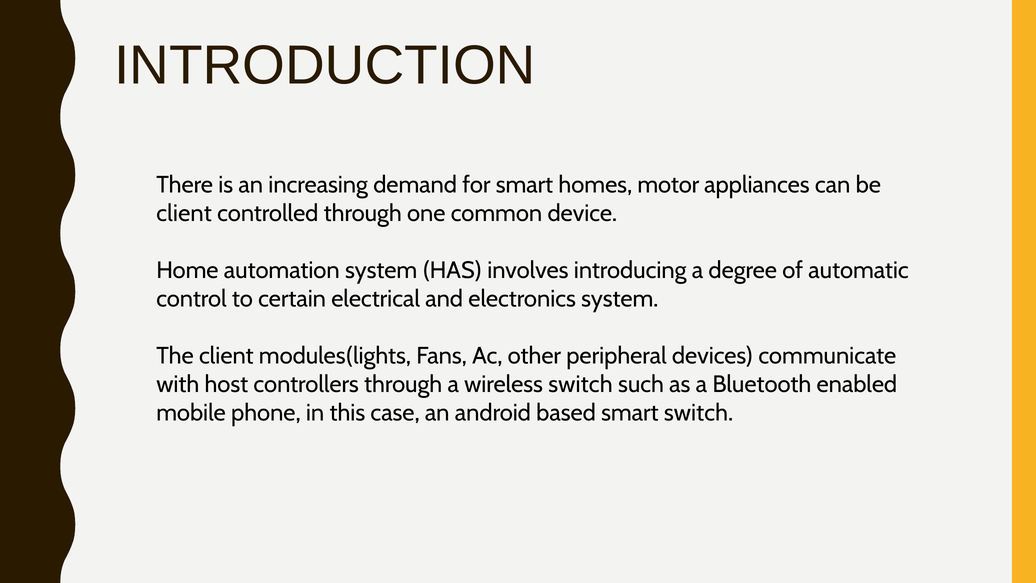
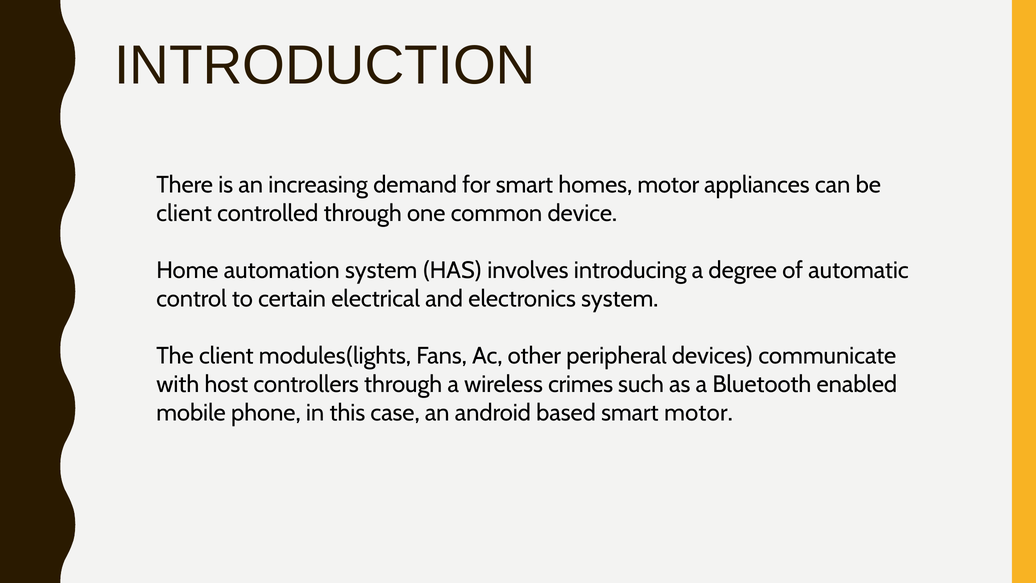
wireless switch: switch -> crimes
smart switch: switch -> motor
